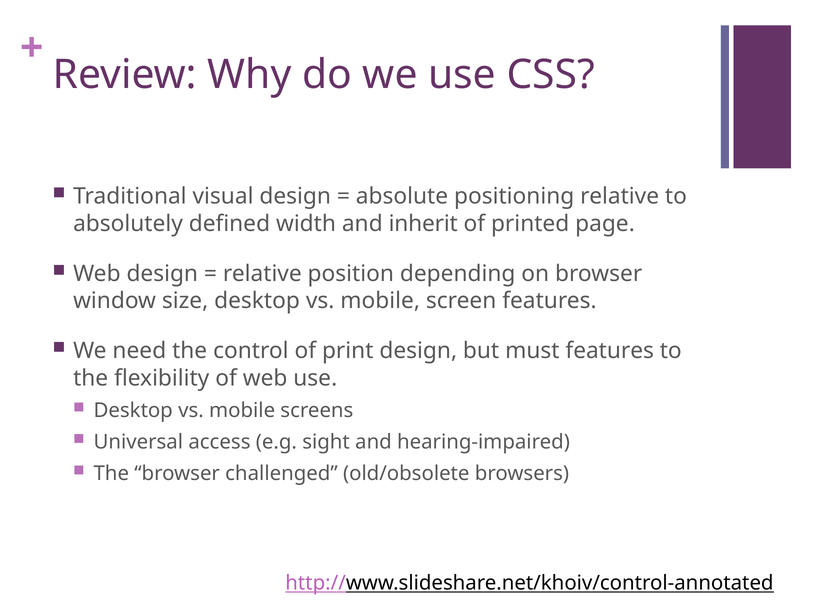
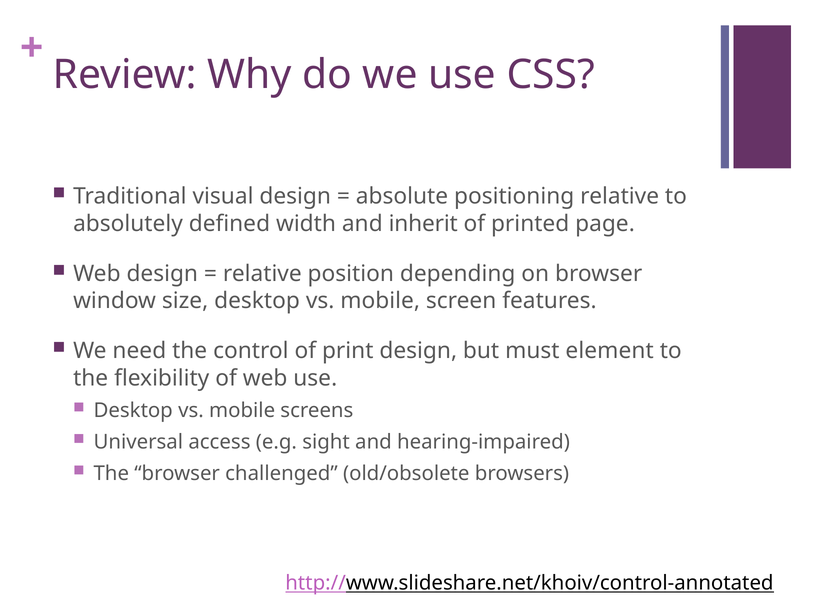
must features: features -> element
